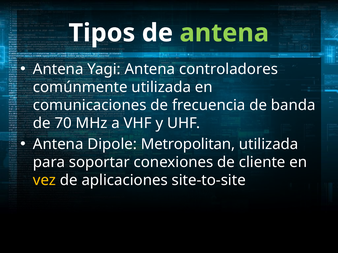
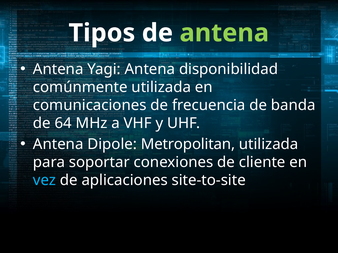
controladores: controladores -> disponibilidad
70: 70 -> 64
vez colour: yellow -> light blue
